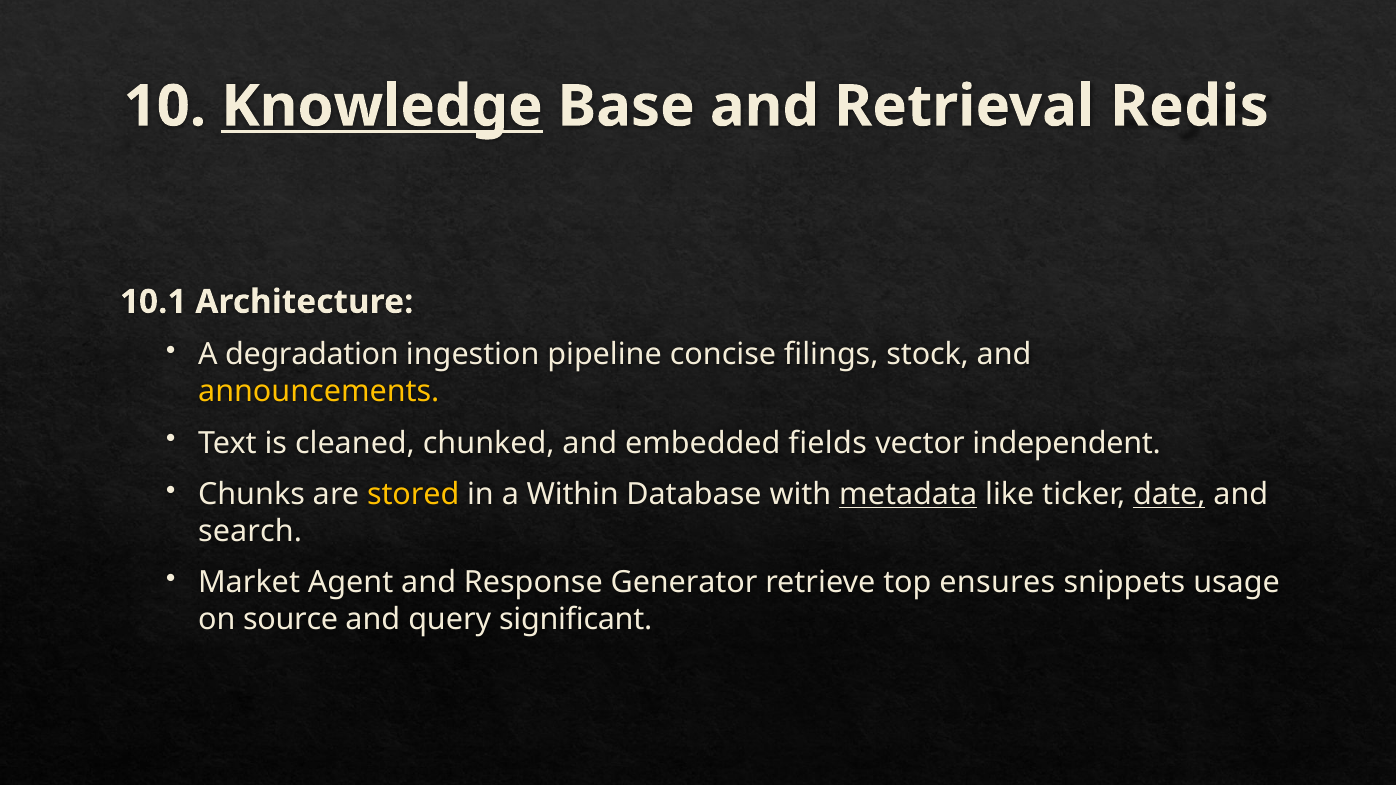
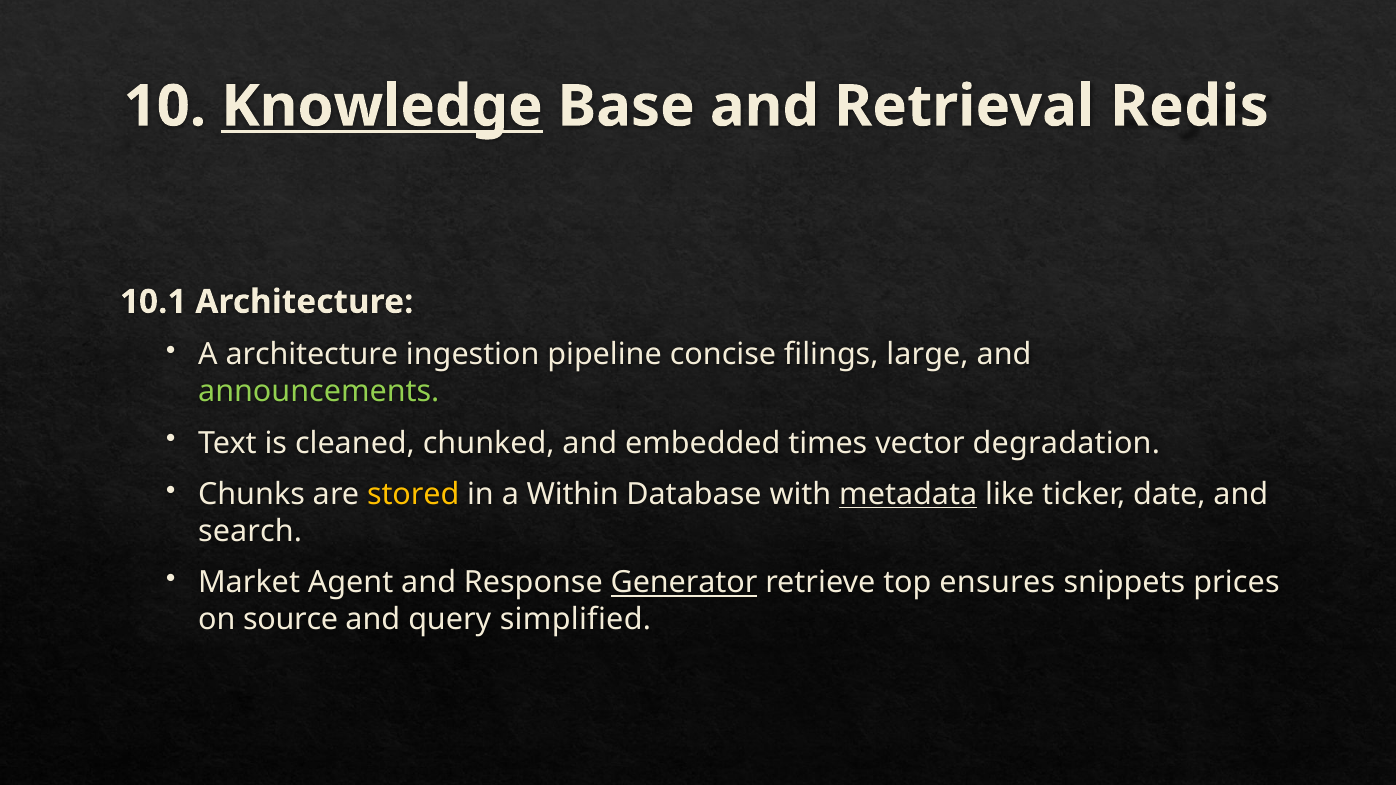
A degradation: degradation -> architecture
stock: stock -> large
announcements colour: yellow -> light green
fields: fields -> times
independent: independent -> degradation
date underline: present -> none
Generator underline: none -> present
usage: usage -> prices
significant: significant -> simplified
